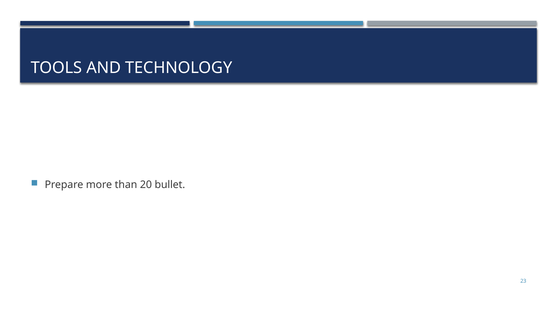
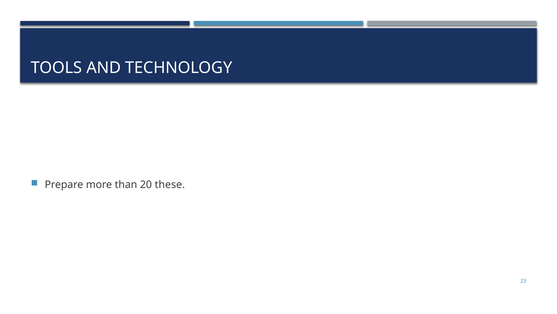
bullet: bullet -> these
